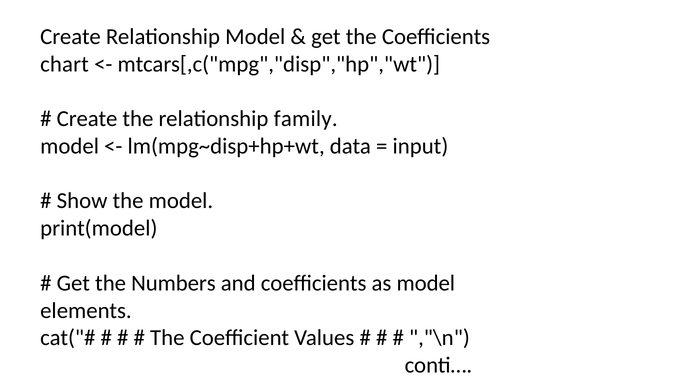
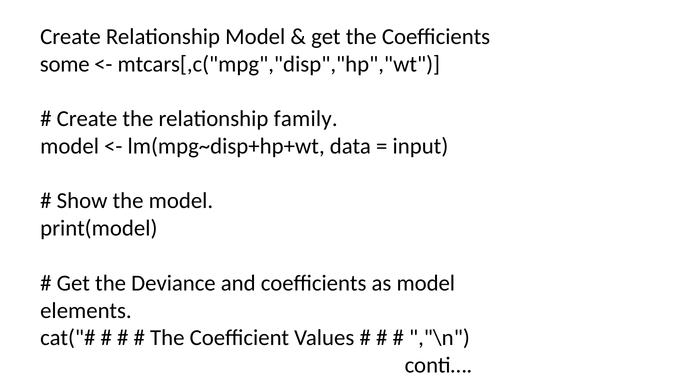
chart: chart -> some
Numbers: Numbers -> Deviance
